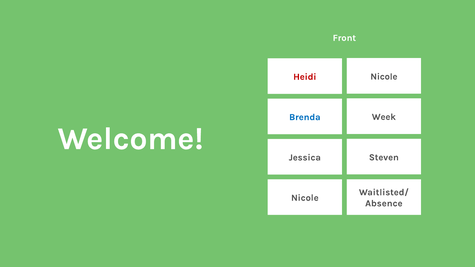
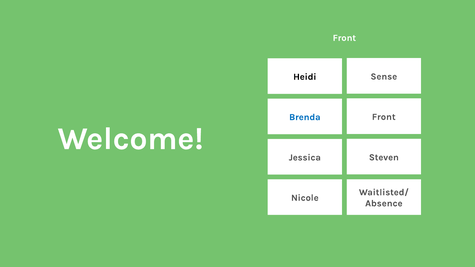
Nicole at (384, 77): Nicole -> Sense
Heidi colour: red -> black
Week at (384, 117): Week -> Front
